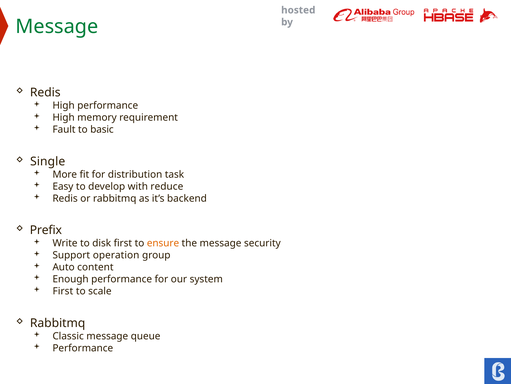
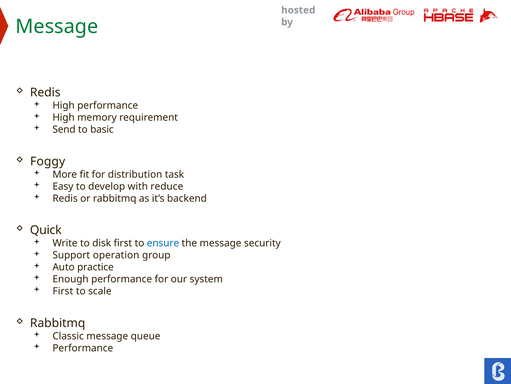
Fault: Fault -> Send
Single: Single -> Foggy
Prefix: Prefix -> Quick
ensure colour: orange -> blue
content: content -> practice
